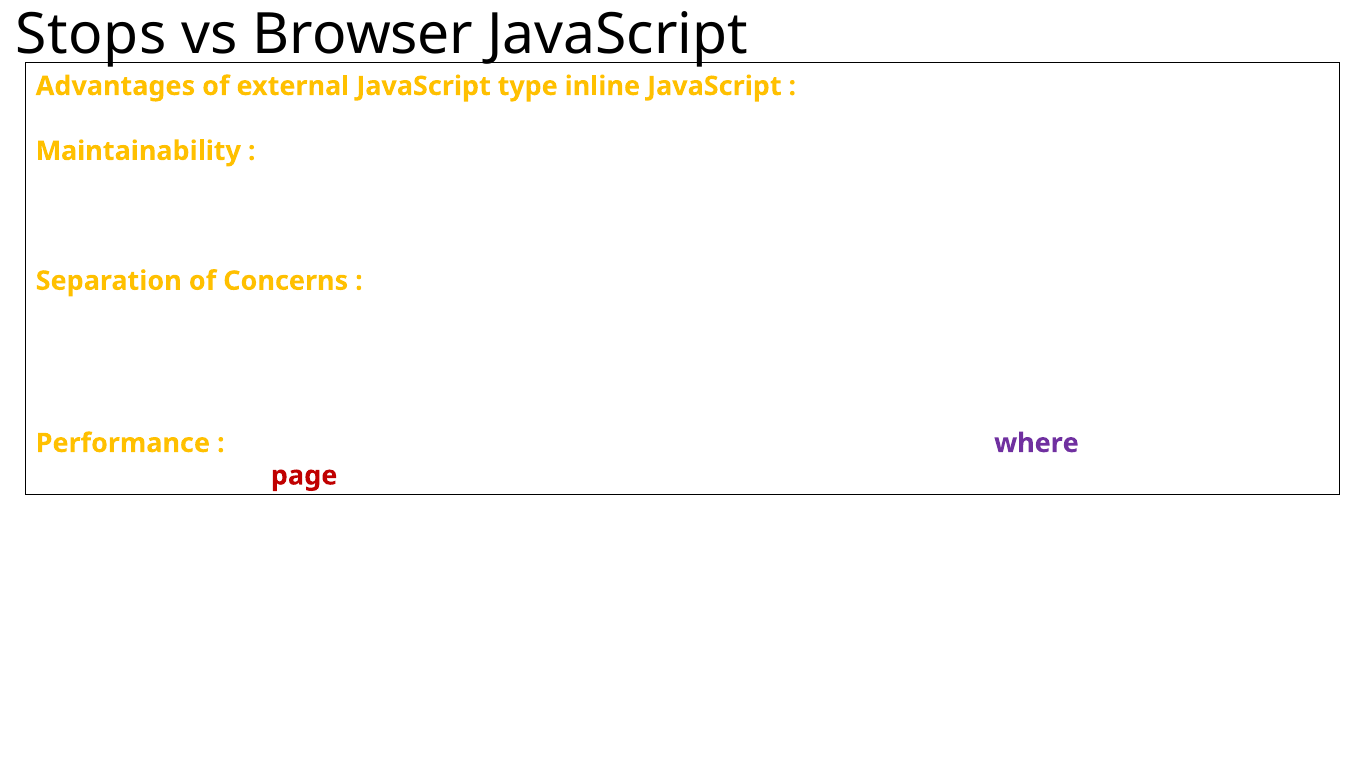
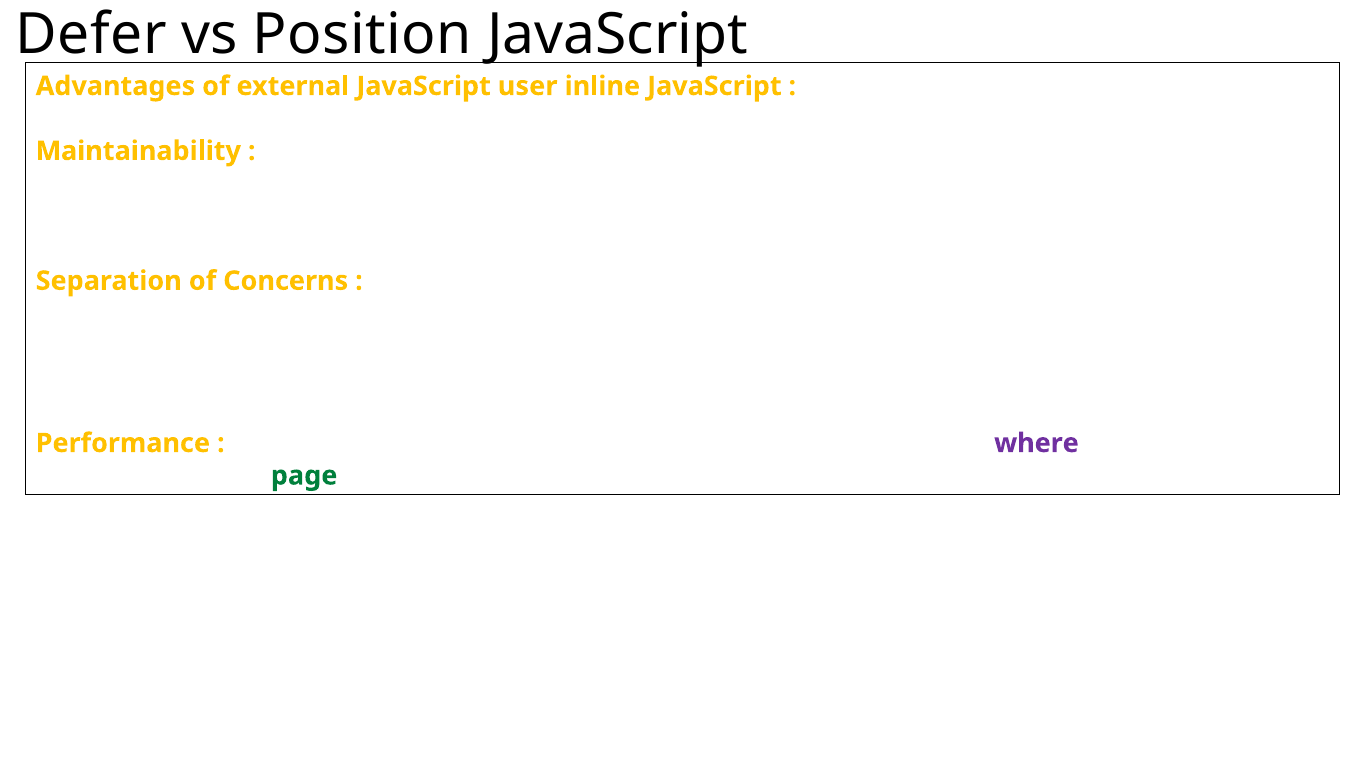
Stops: Stops -> Defer
vs Browser: Browser -> Position
type: type -> user
page at (304, 476) colour: red -> green
